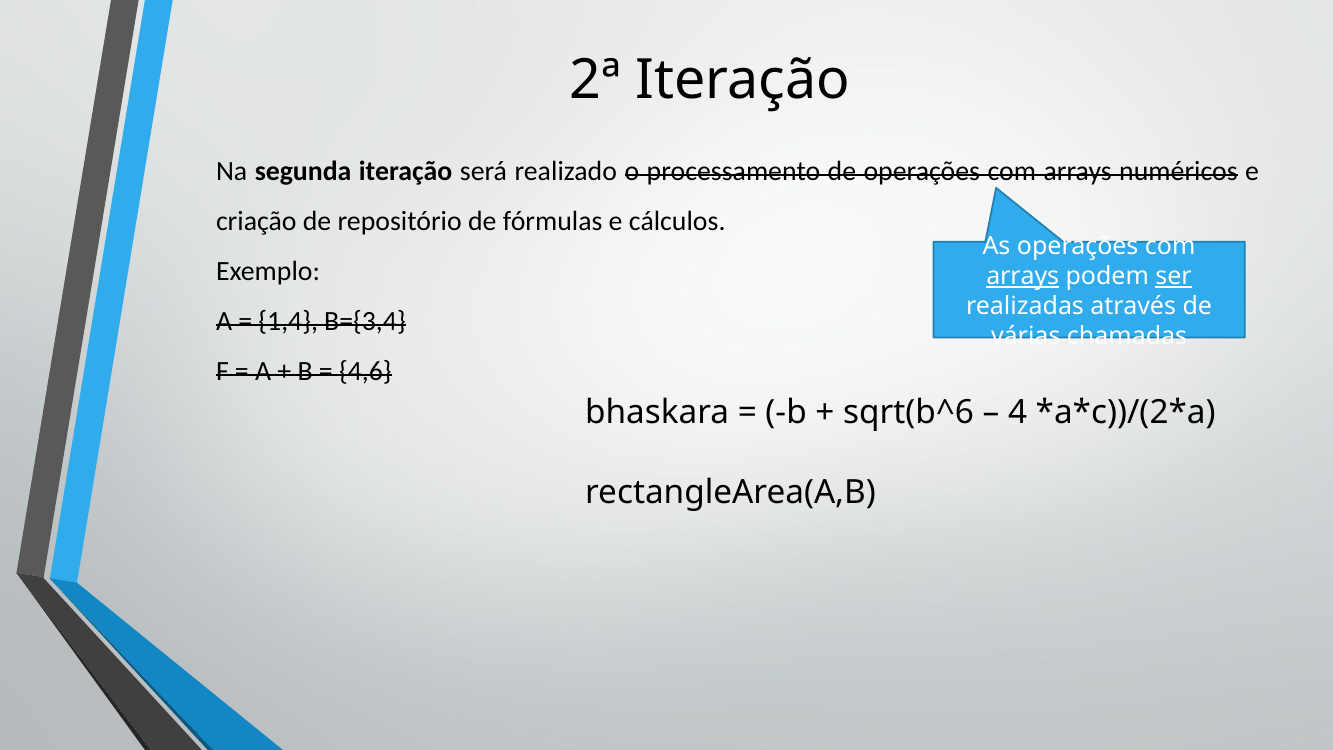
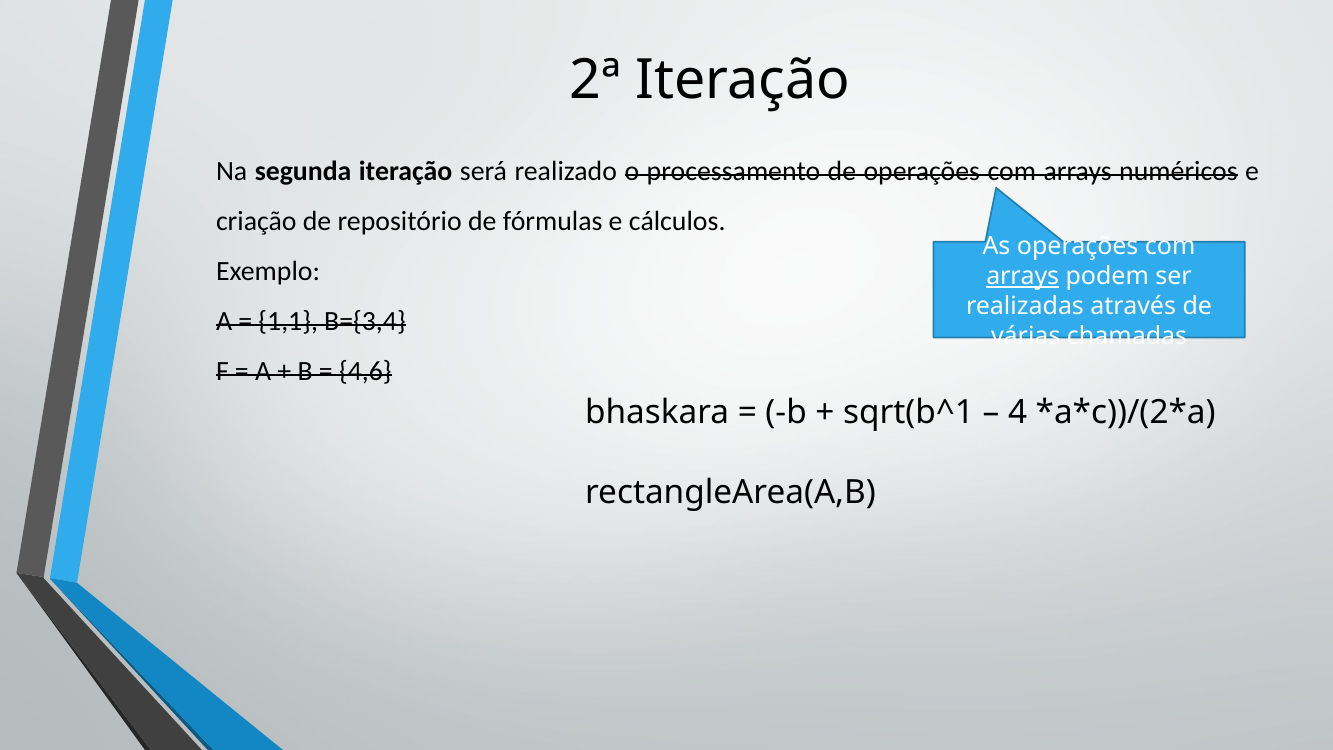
ser underline: present -> none
1,4: 1,4 -> 1,1
sqrt(b^6: sqrt(b^6 -> sqrt(b^1
